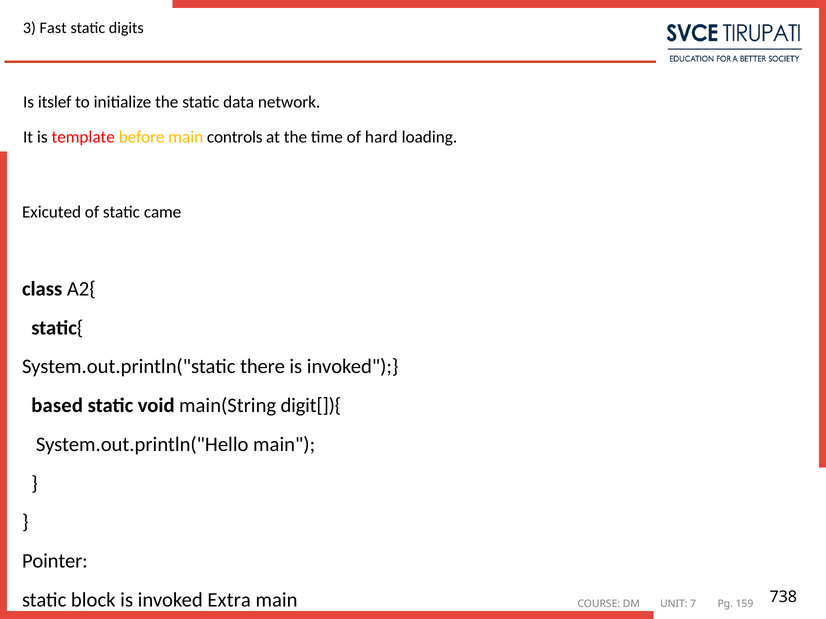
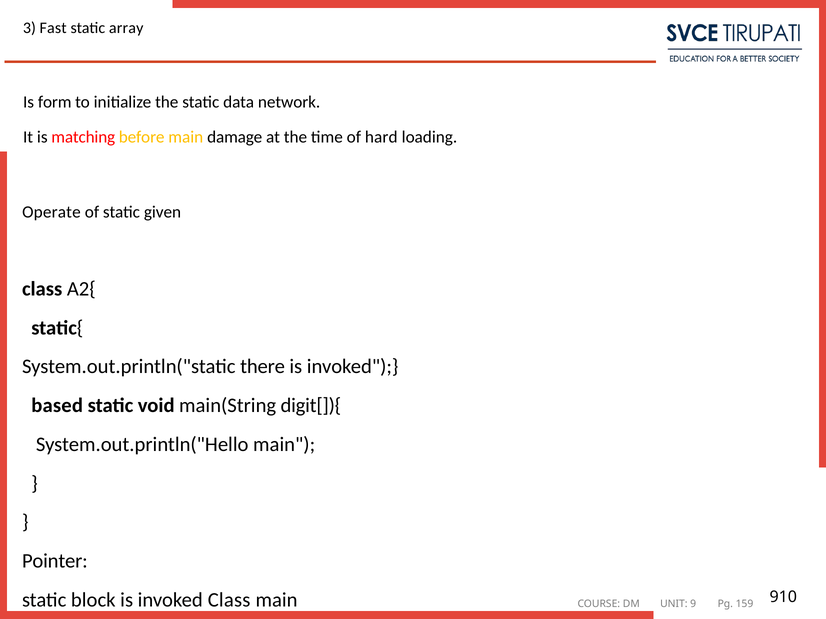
digits: digits -> array
itslef: itslef -> form
template: template -> matching
controls: controls -> damage
Exicuted: Exicuted -> Operate
came: came -> given
invoked Extra: Extra -> Class
738: 738 -> 910
7: 7 -> 9
